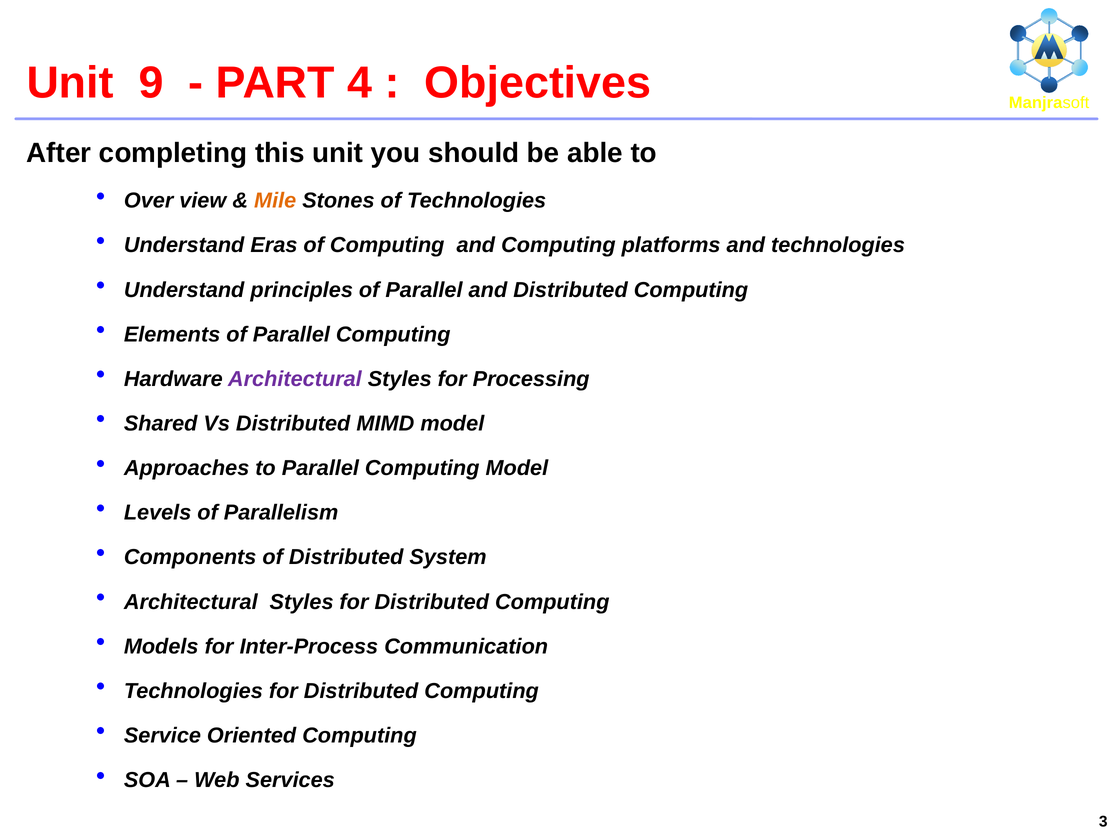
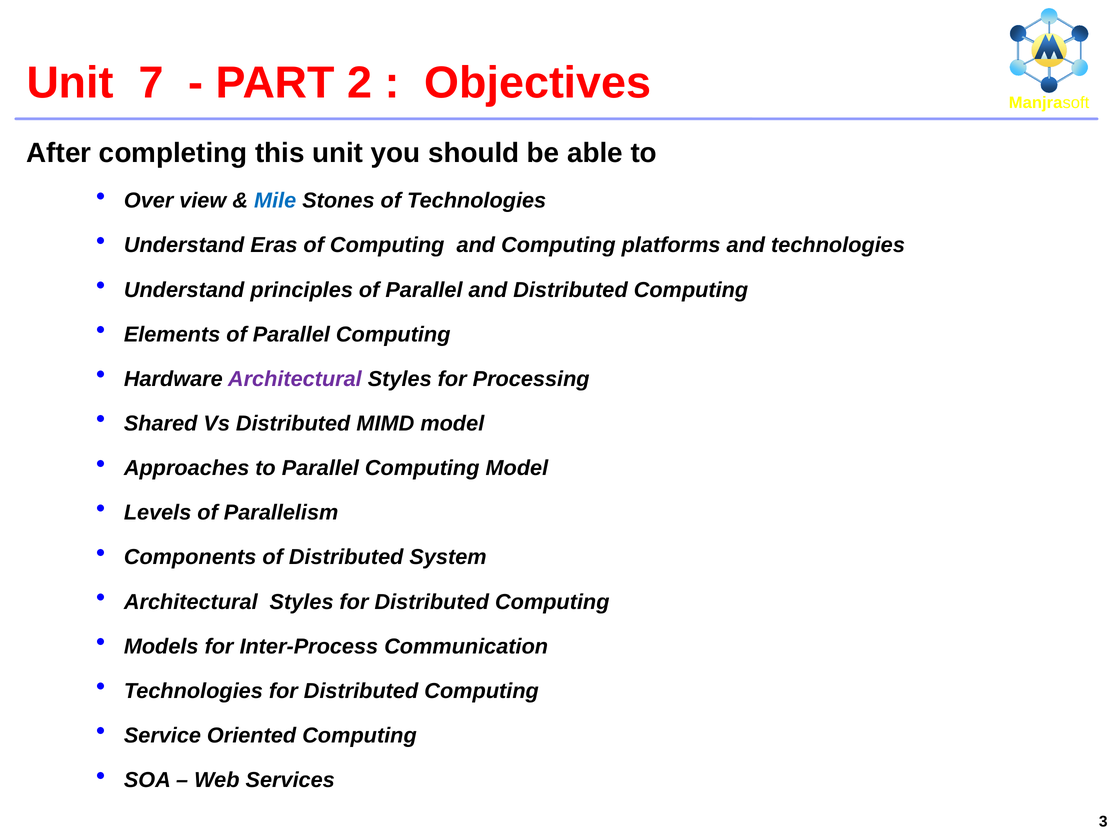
9: 9 -> 7
4: 4 -> 2
Mile colour: orange -> blue
